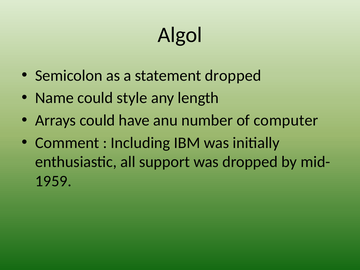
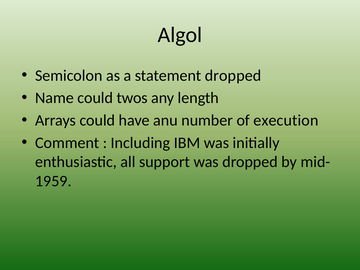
style: style -> twos
computer: computer -> execution
